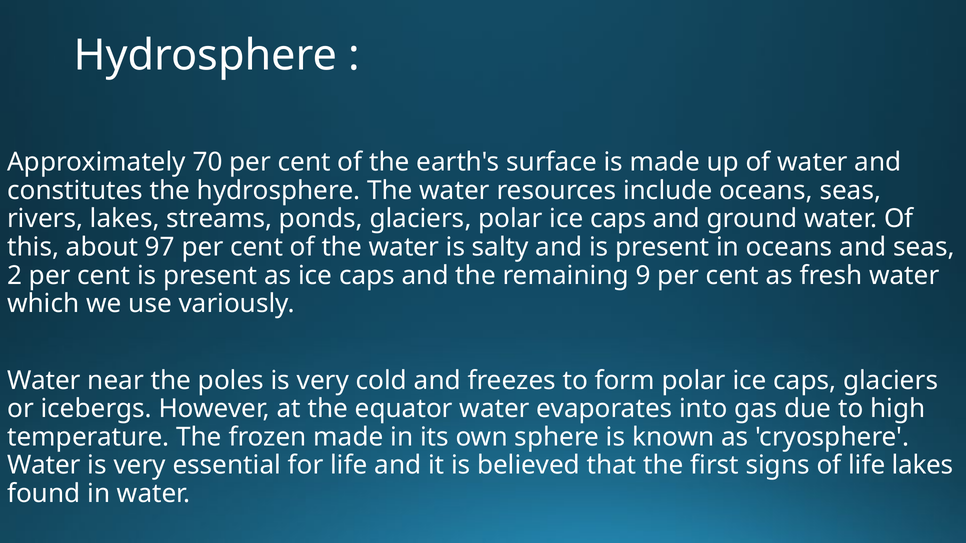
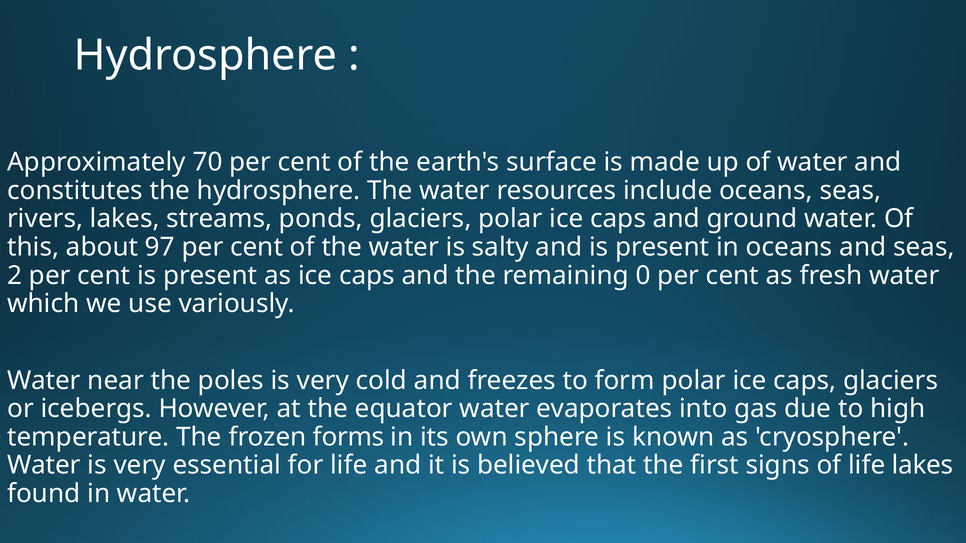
9: 9 -> 0
frozen made: made -> forms
